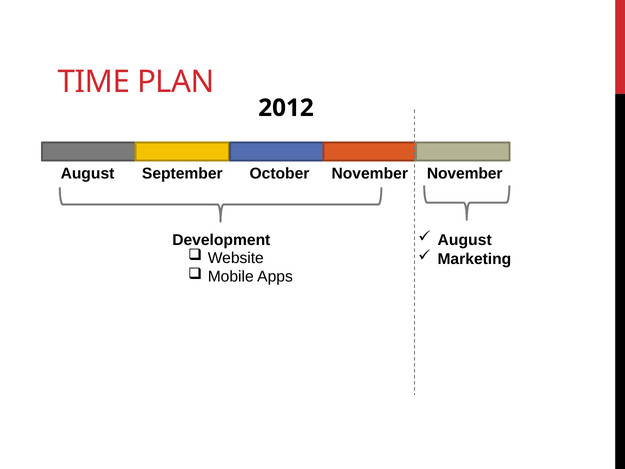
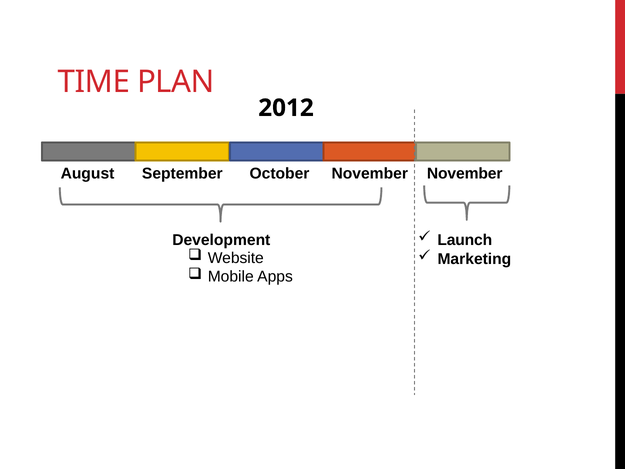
August at (465, 240): August -> Launch
